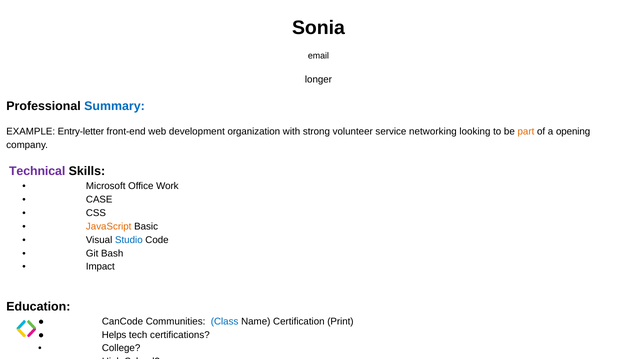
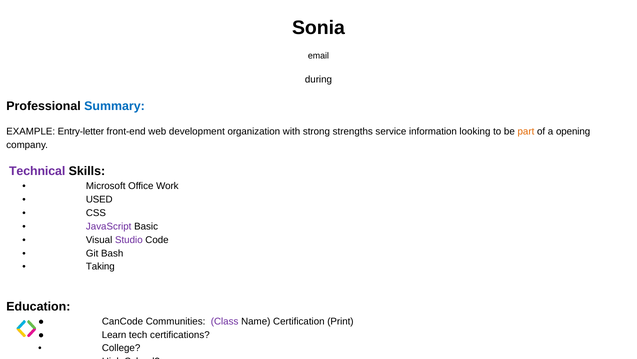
longer: longer -> during
volunteer: volunteer -> strengths
networking: networking -> information
CASE: CASE -> USED
JavaScript colour: orange -> purple
Studio colour: blue -> purple
Impact: Impact -> Taking
Class colour: blue -> purple
Helps: Helps -> Learn
